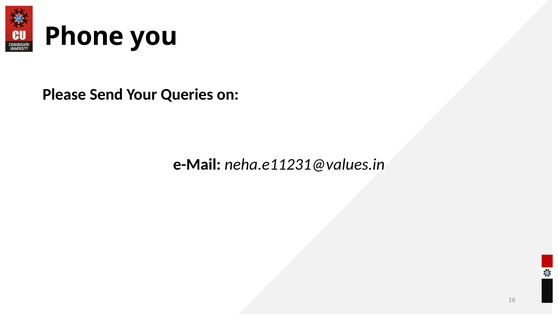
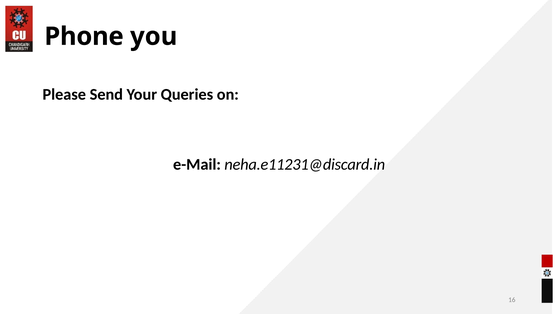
neha.e11231@values.in: neha.e11231@values.in -> neha.e11231@discard.in
